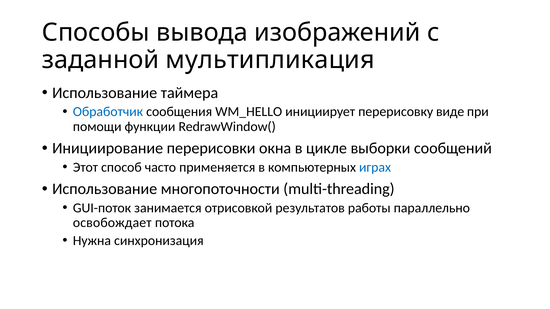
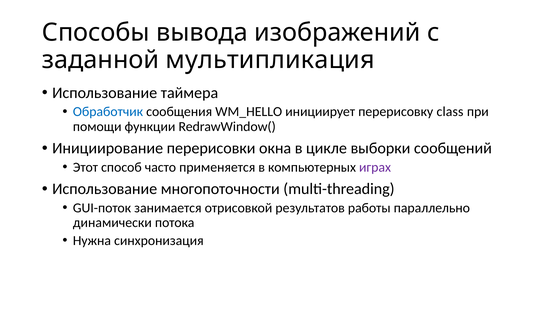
виде: виде -> class
играх colour: blue -> purple
освобождает: освобождает -> динамически
